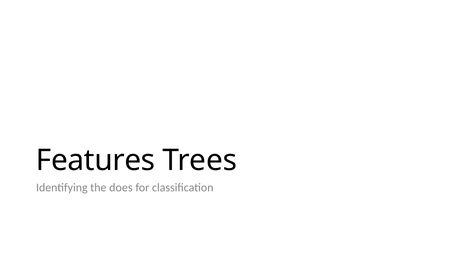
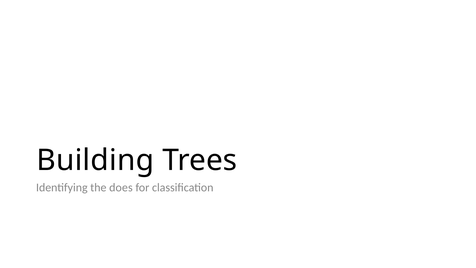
Features: Features -> Building
